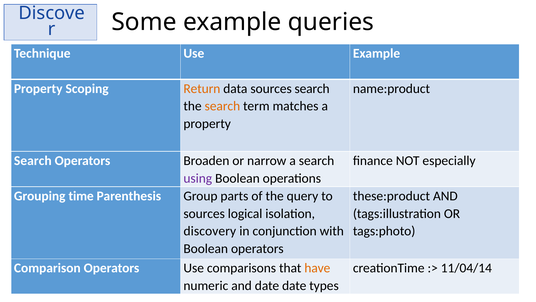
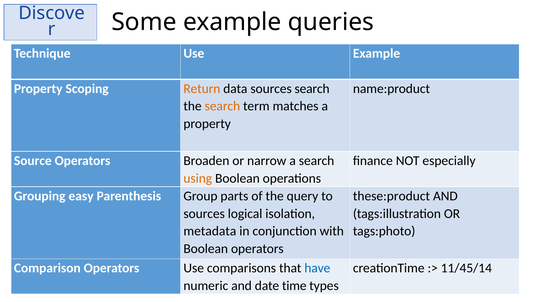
Search at (33, 161): Search -> Source
using colour: purple -> orange
time: time -> easy
discovery: discovery -> metadata
have colour: orange -> blue
11/04/14: 11/04/14 -> 11/45/14
date date: date -> time
